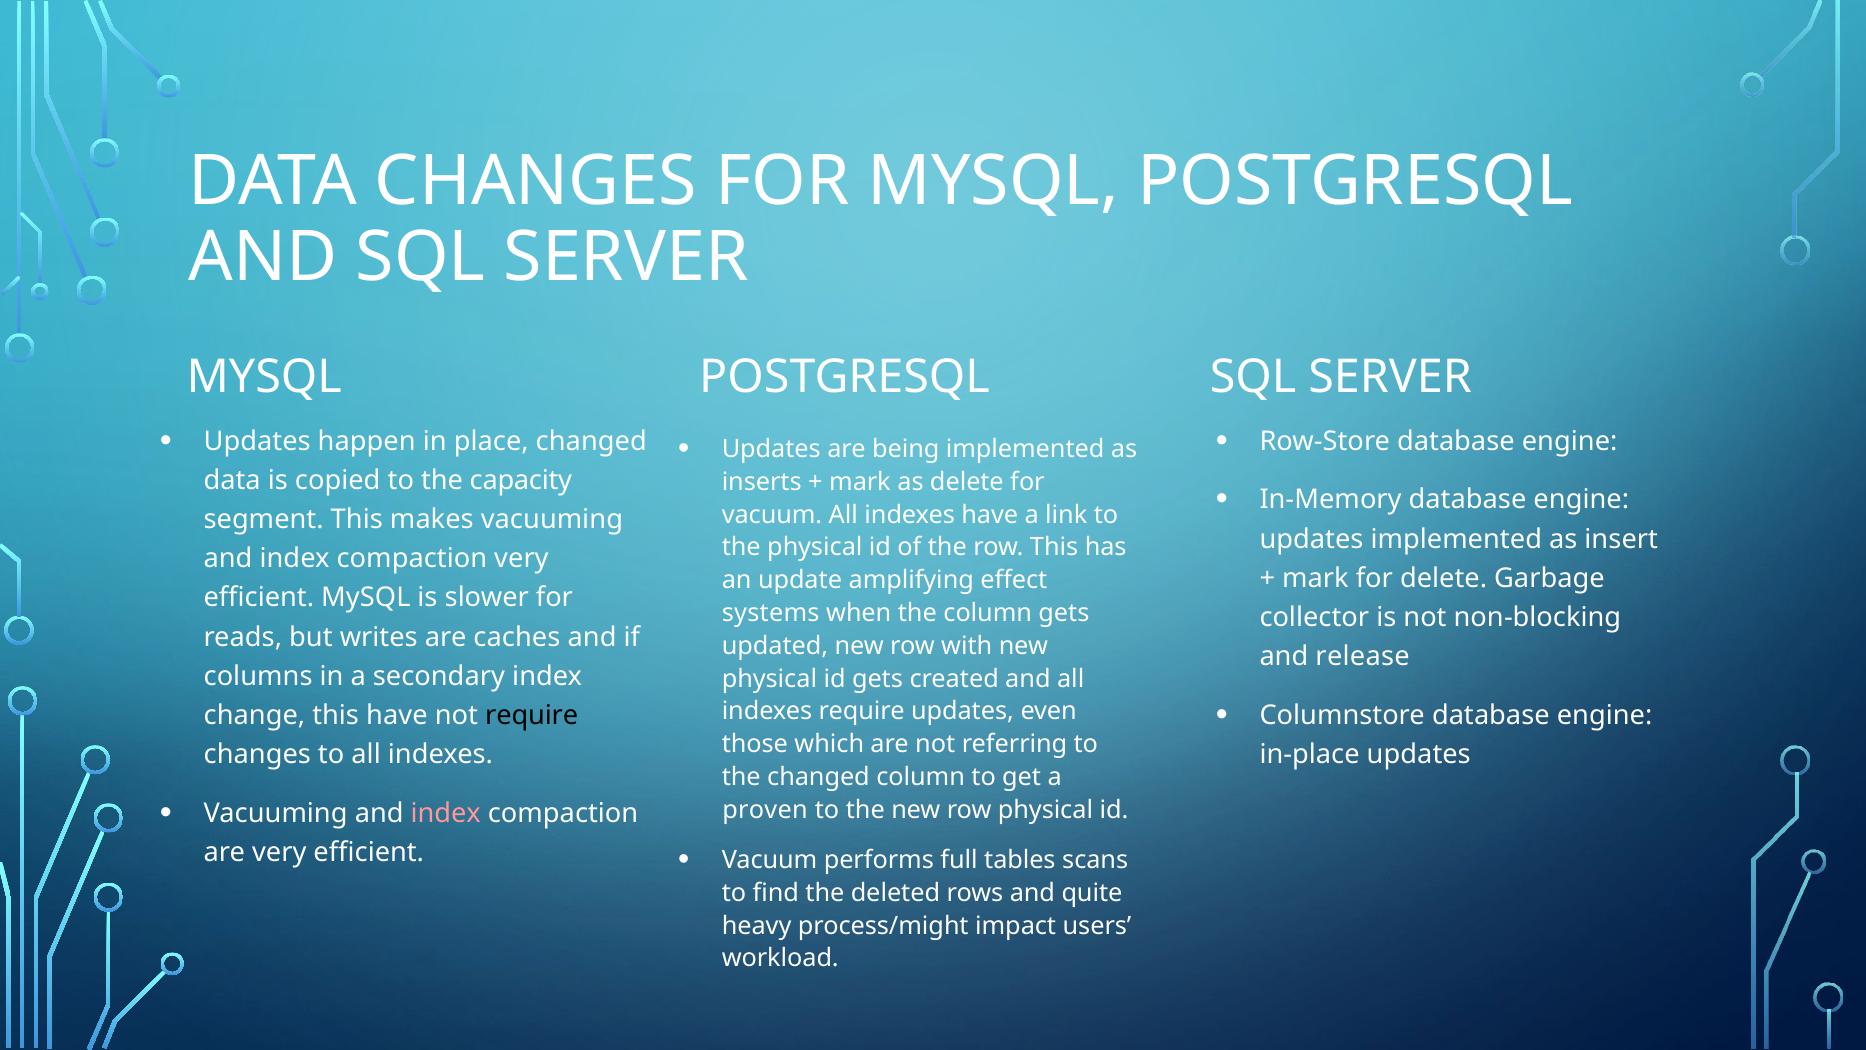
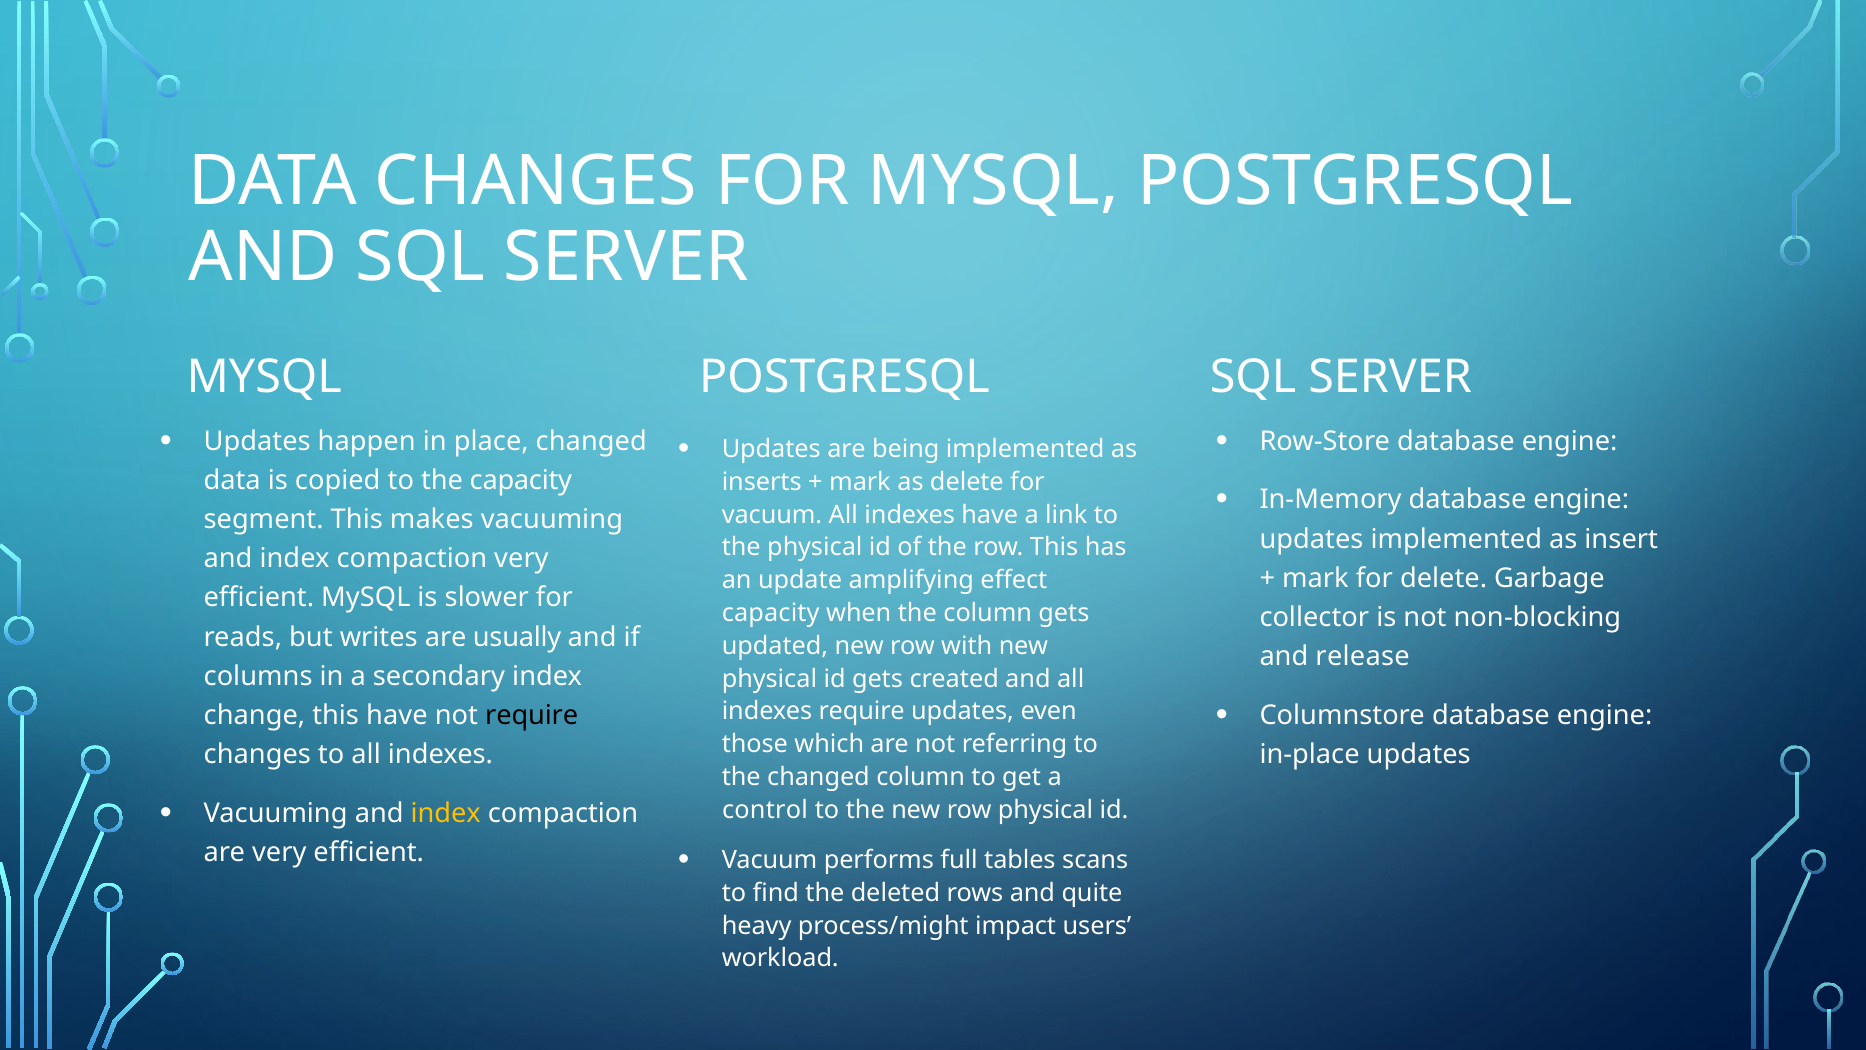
systems at (771, 613): systems -> capacity
caches: caches -> usually
index at (446, 813) colour: pink -> yellow
proven: proven -> control
